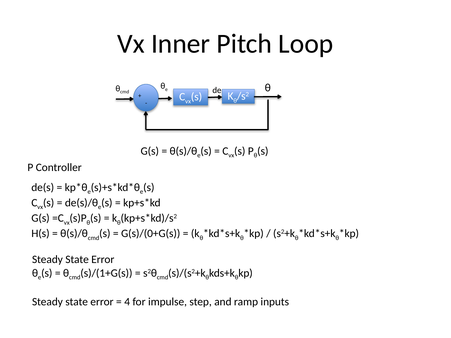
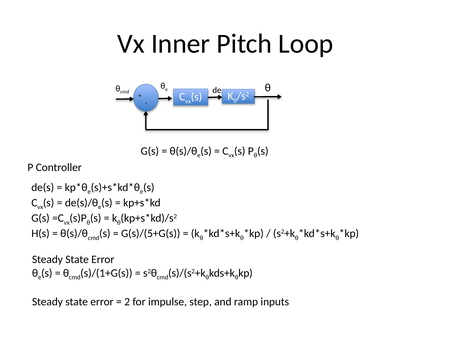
G(s)/(0+G(s: G(s)/(0+G(s -> G(s)/(5+G(s
4: 4 -> 2
